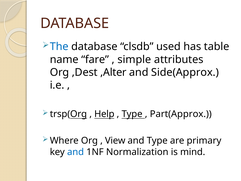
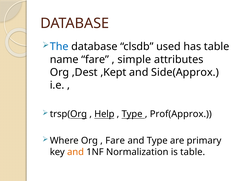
,Alter: ,Alter -> ,Kept
Part(Approx: Part(Approx -> Prof(Approx
View at (115, 140): View -> Fare
and at (76, 152) colour: blue -> orange
is mind: mind -> table
